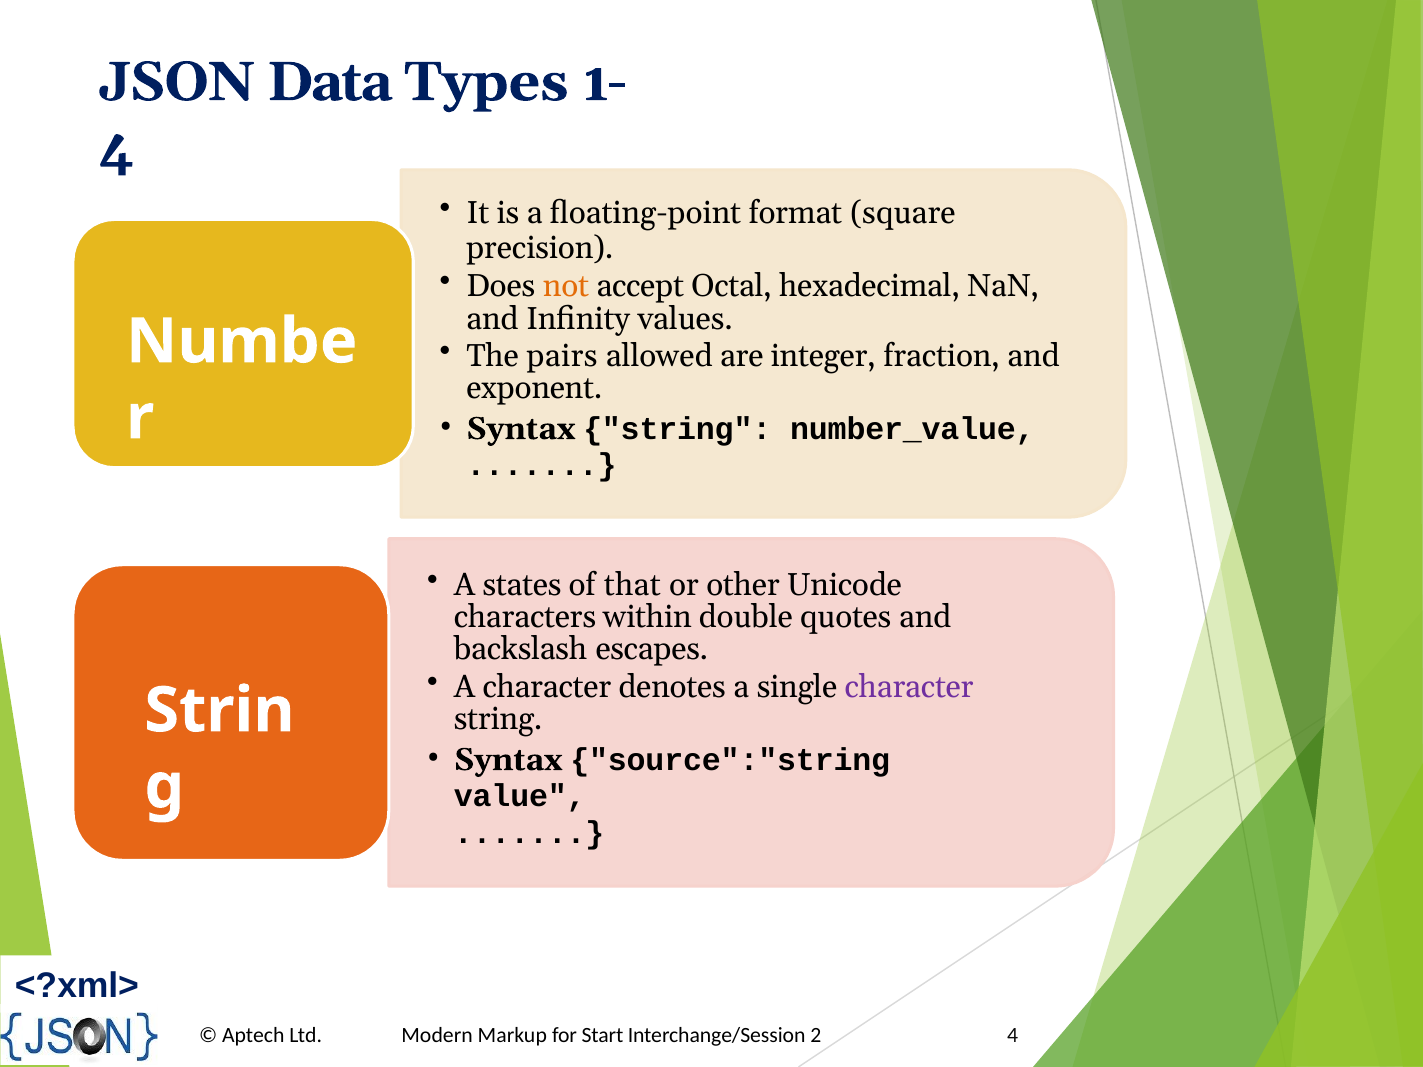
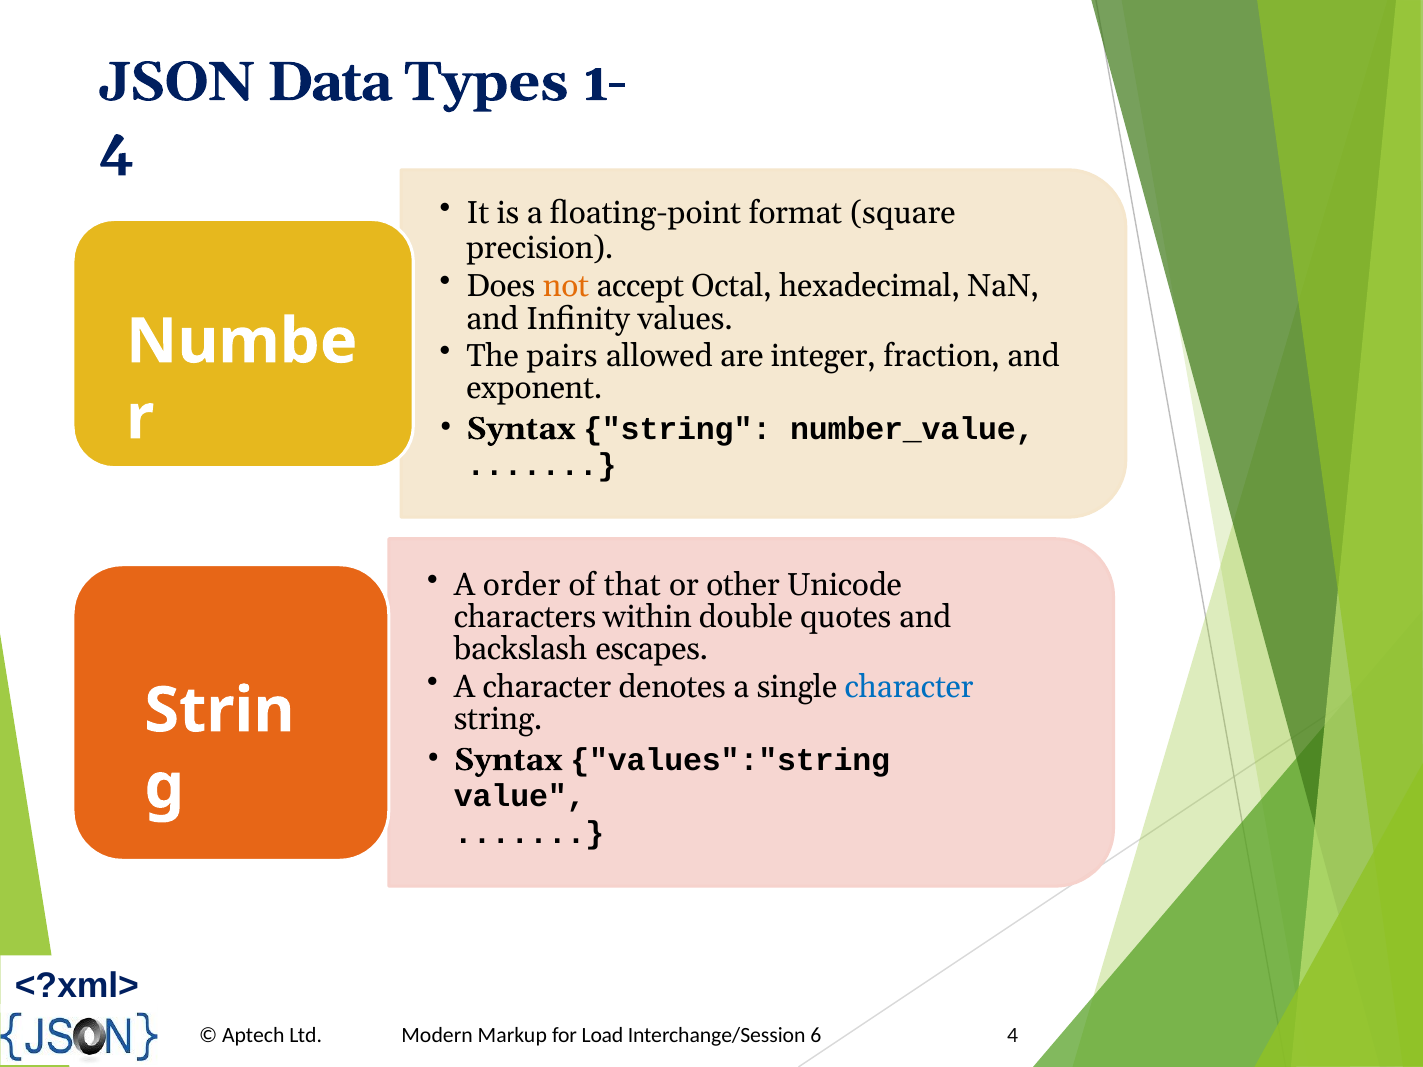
states: states -> order
character at (909, 688) colour: purple -> blue
source":"string: source":"string -> values":"string
Start: Start -> Load
2: 2 -> 6
